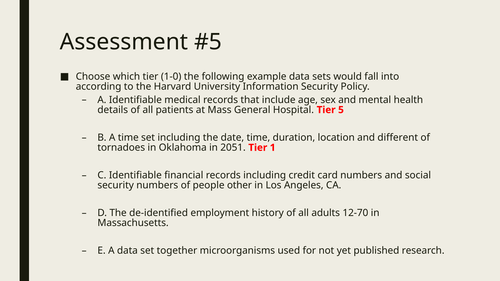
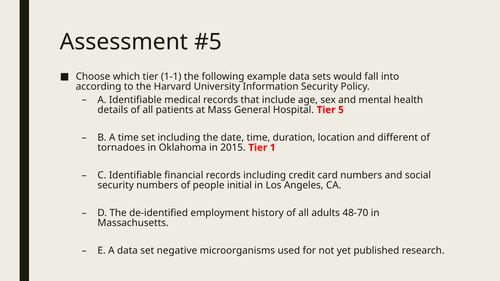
1-0: 1-0 -> 1-1
2051: 2051 -> 2015
other: other -> initial
12-70: 12-70 -> 48-70
together: together -> negative
